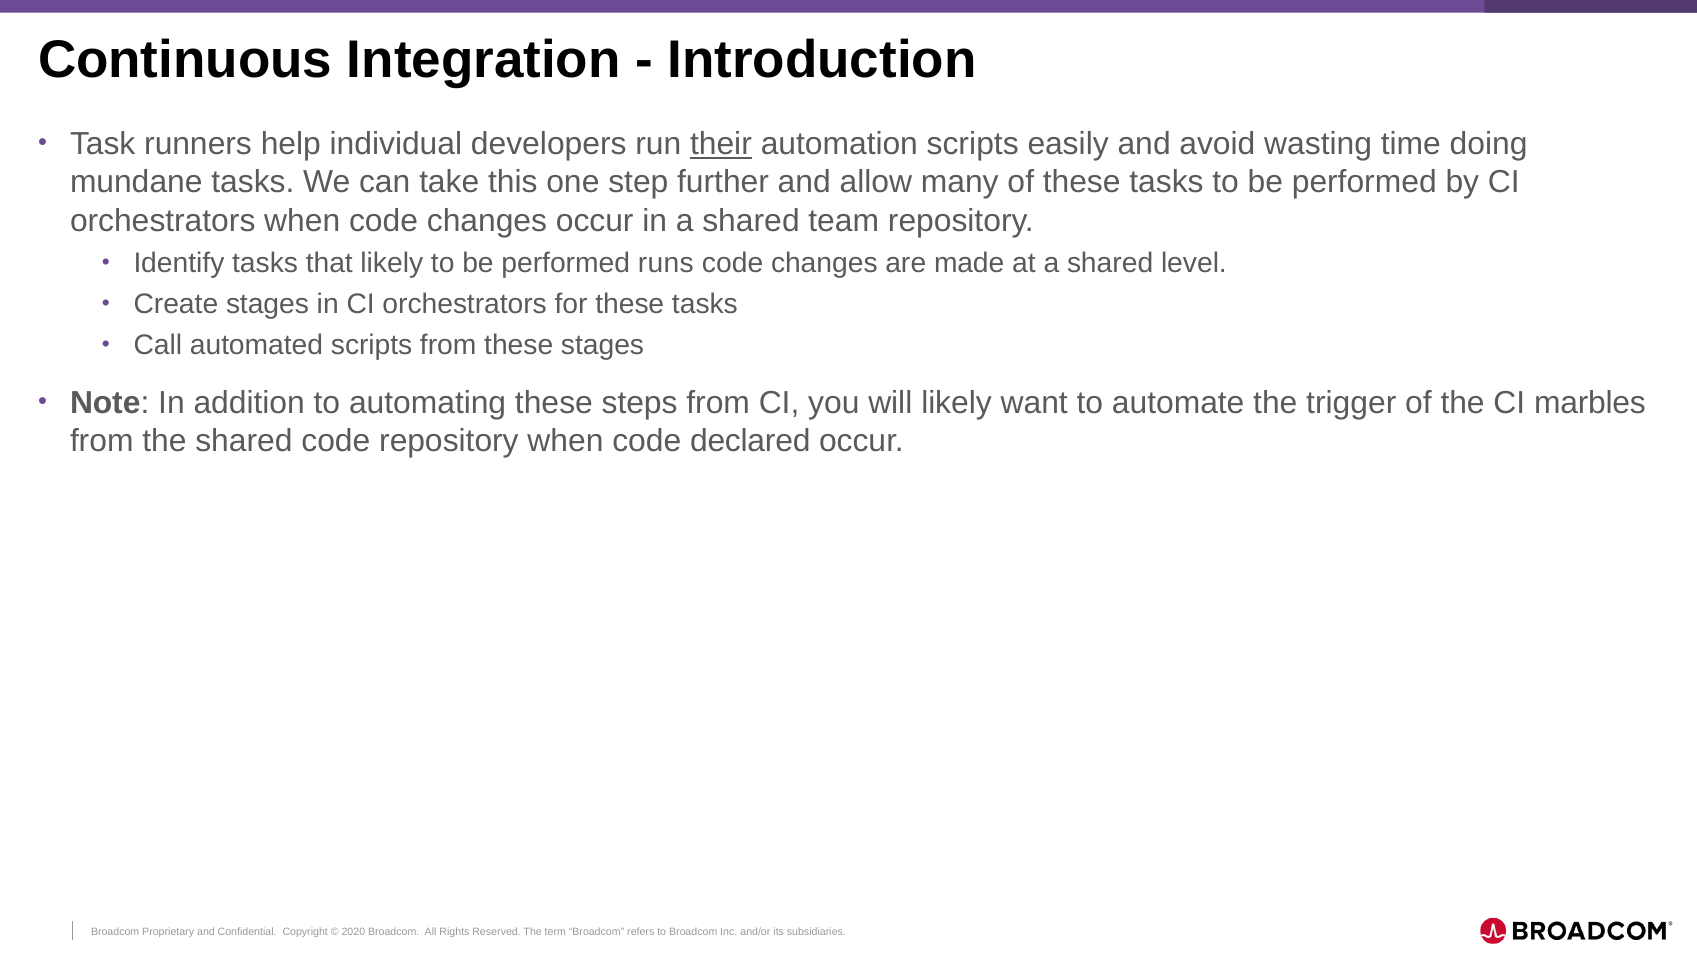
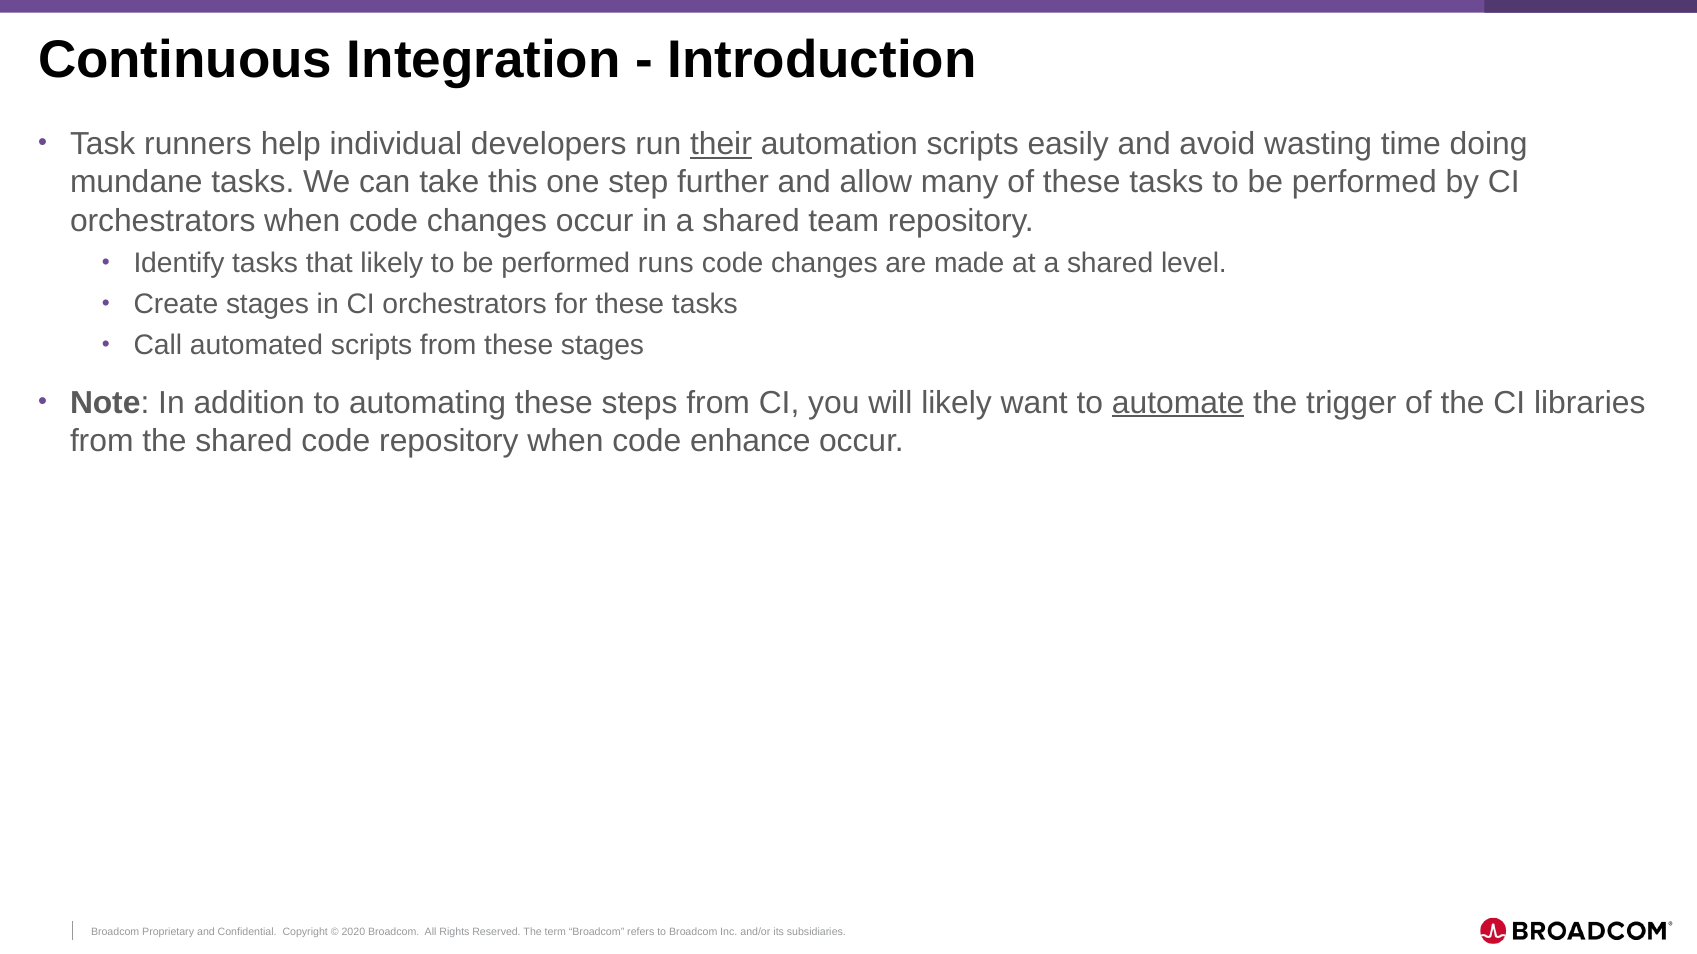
automate underline: none -> present
marbles: marbles -> libraries
declared: declared -> enhance
